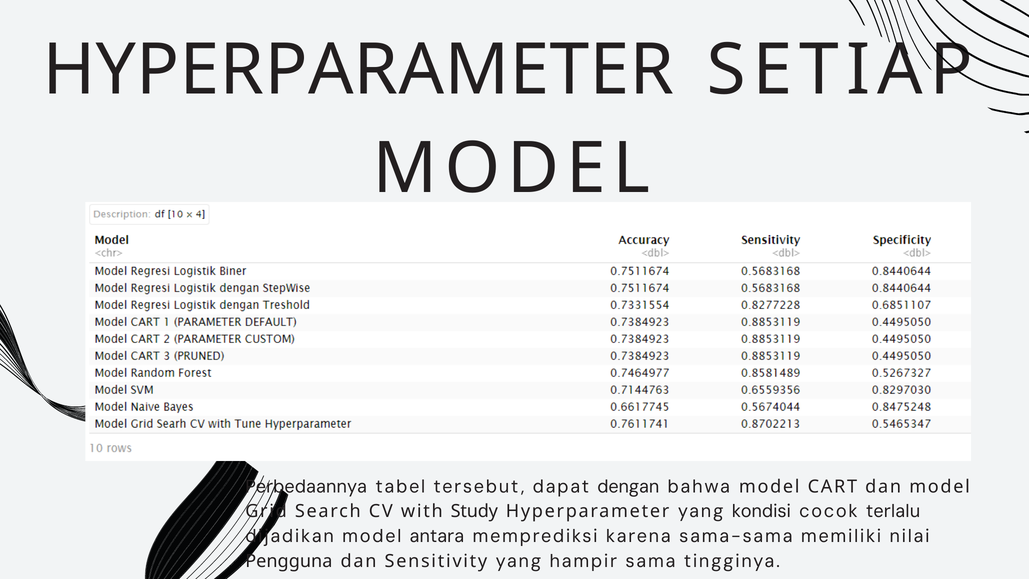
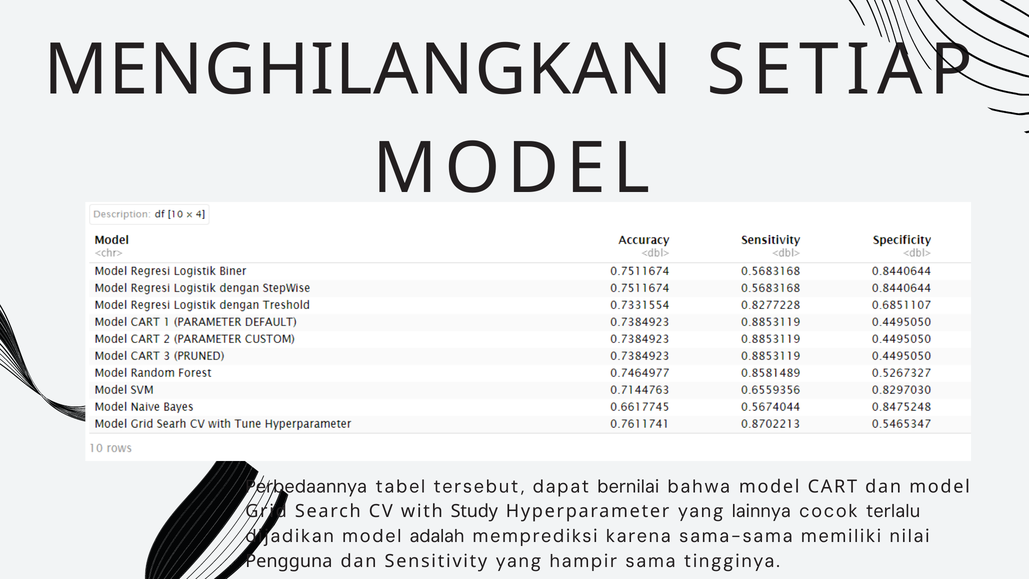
HYPERPARAMETER at (358, 70): HYPERPARAMETER -> MENGHILANGKAN
dengan: dengan -> bernilai
kondisi: kondisi -> lainnya
antara: antara -> adalah
